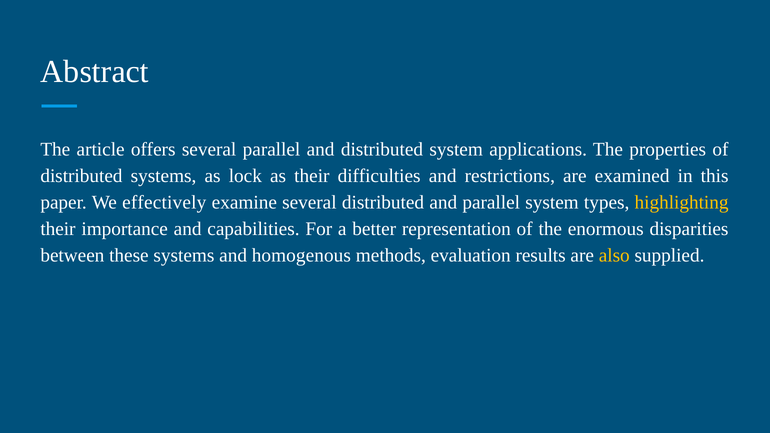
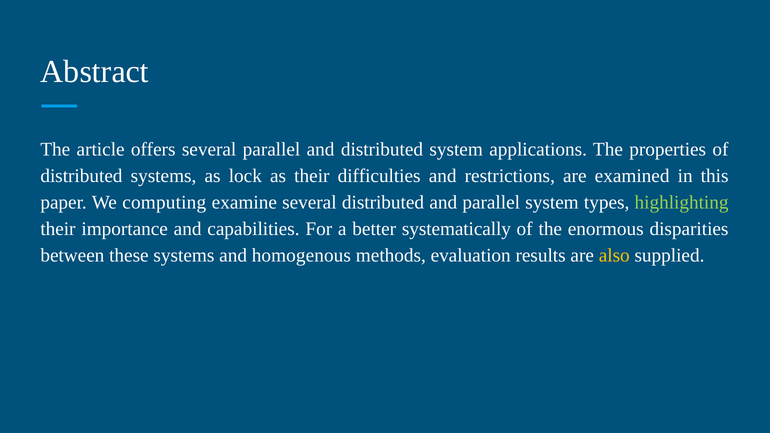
effectively: effectively -> computing
highlighting colour: yellow -> light green
representation: representation -> systematically
